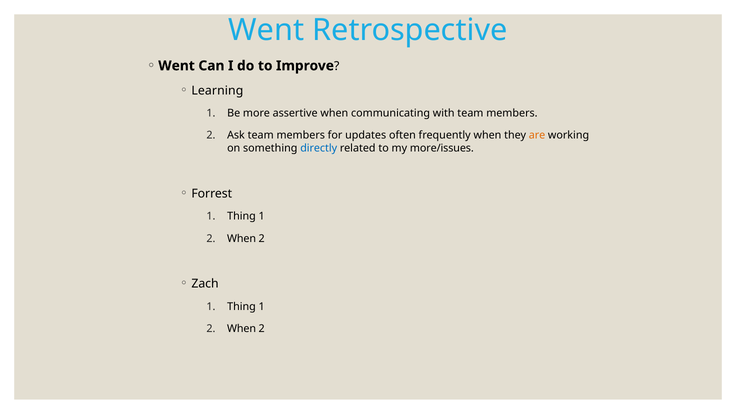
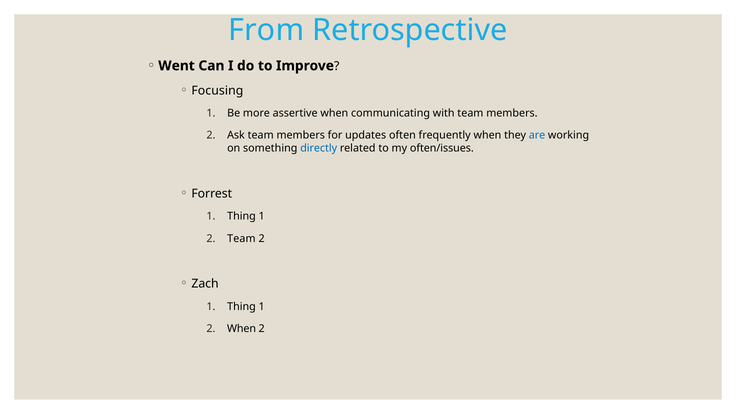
Went at (266, 30): Went -> From
Learning: Learning -> Focusing
are colour: orange -> blue
more/issues: more/issues -> often/issues
When at (242, 238): When -> Team
